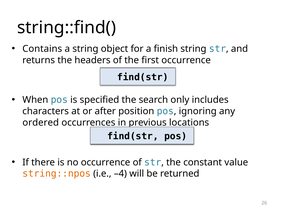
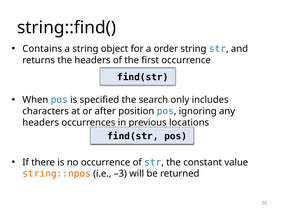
finish: finish -> order
ordered at (41, 123): ordered -> headers
–4: –4 -> –3
